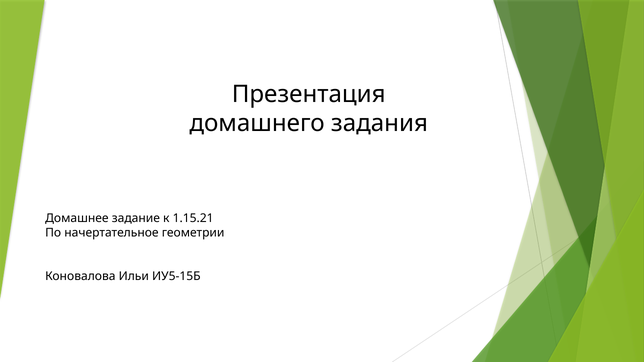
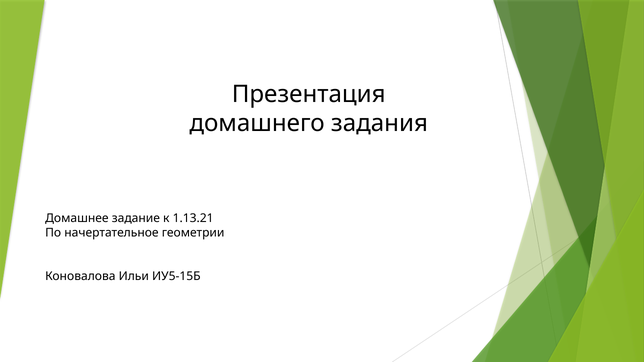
1.15.21: 1.15.21 -> 1.13.21
